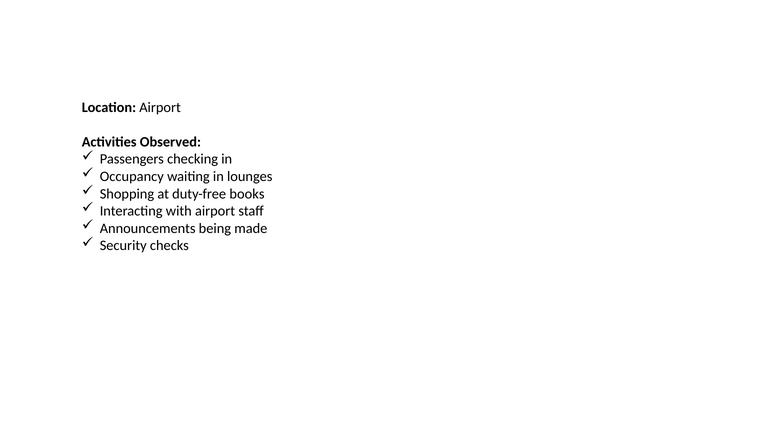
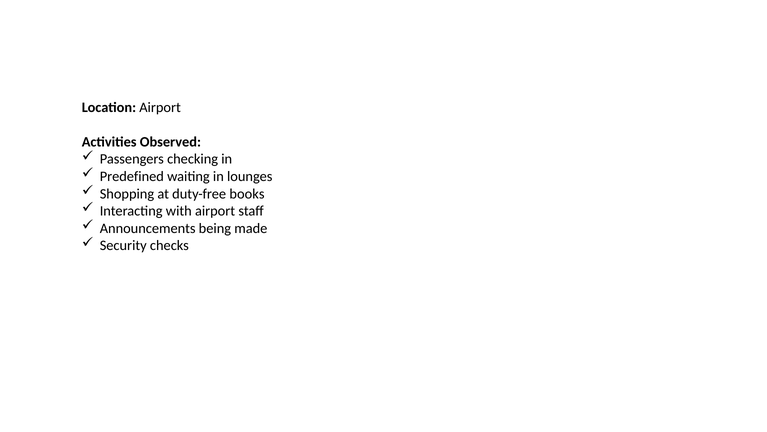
Occupancy: Occupancy -> Predefined
